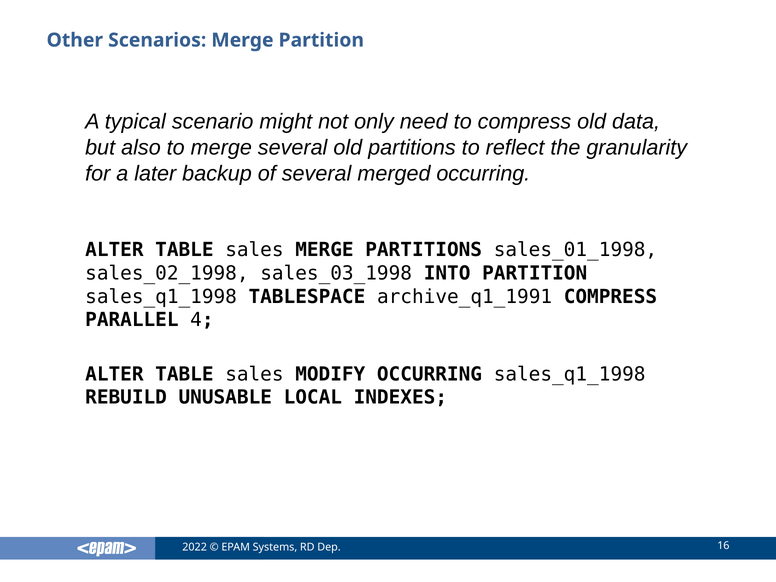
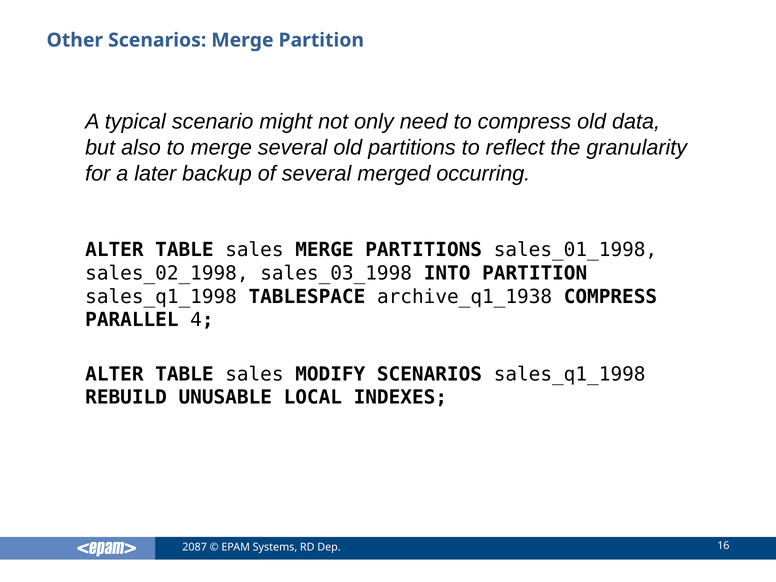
archive_q1_1991: archive_q1_1991 -> archive_q1_1938
MODIFY OCCURRING: OCCURRING -> SCENARIOS
2022: 2022 -> 2087
